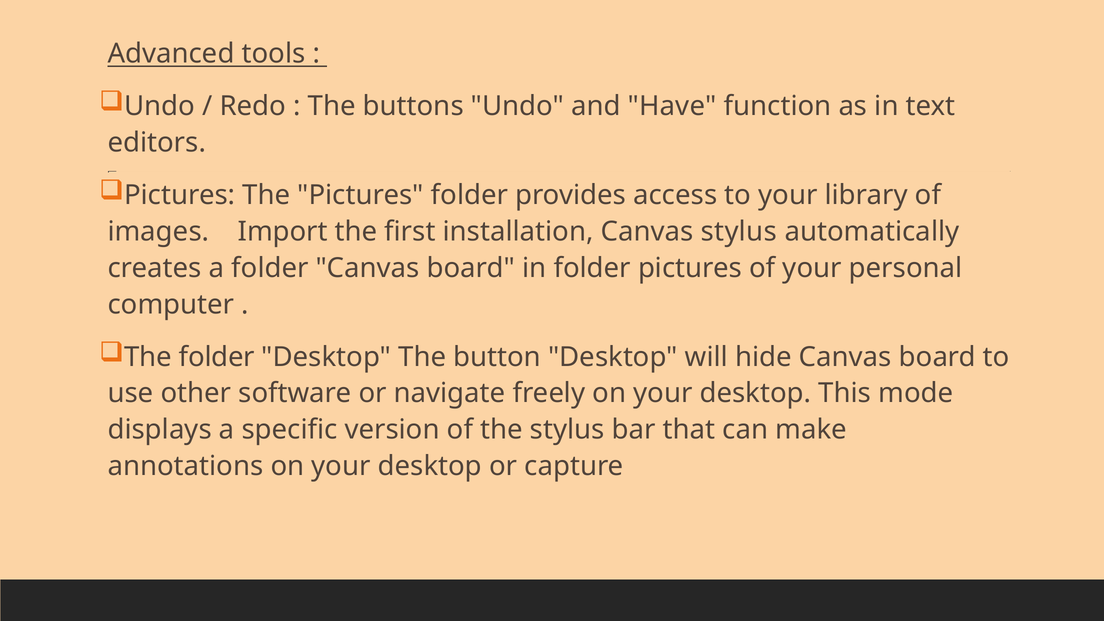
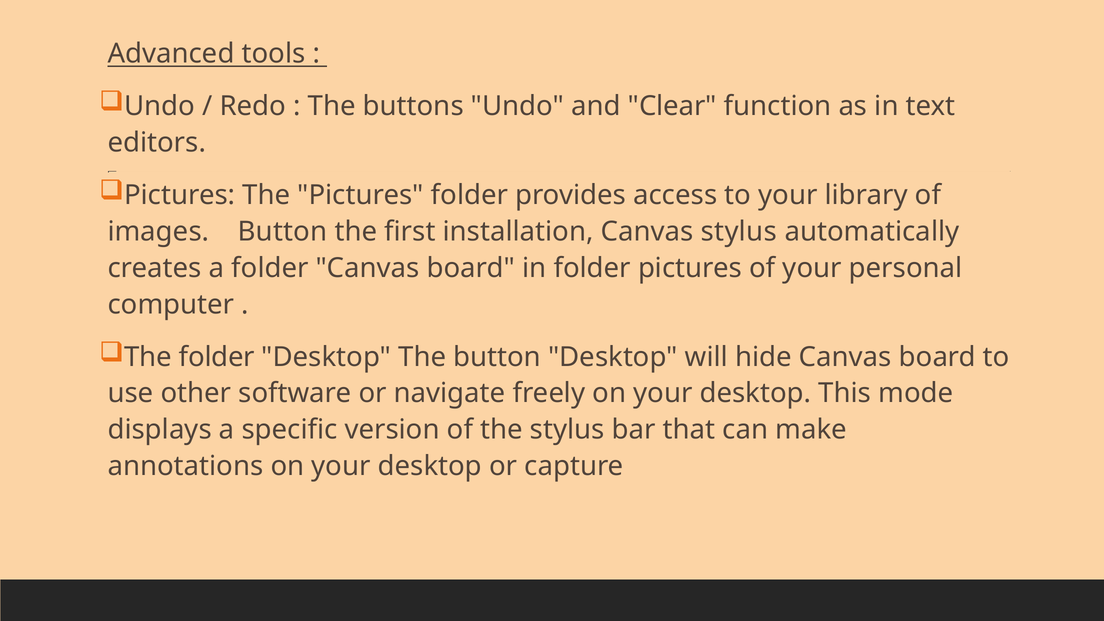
Have: Have -> Clear
images Import: Import -> Button
